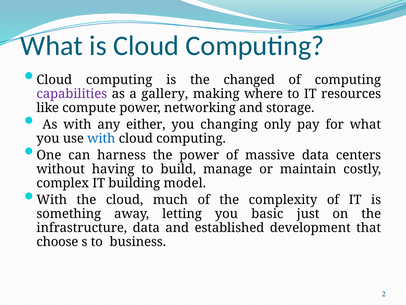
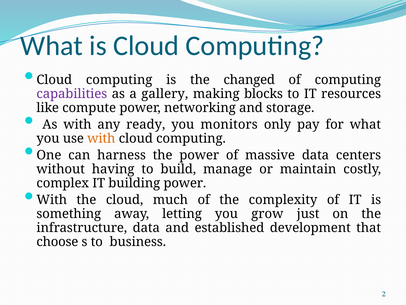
where: where -> blocks
either: either -> ready
changing: changing -> monitors
with at (101, 138) colour: blue -> orange
building model: model -> power
basic: basic -> grow
